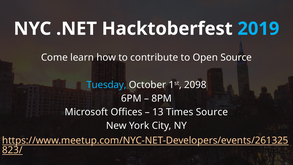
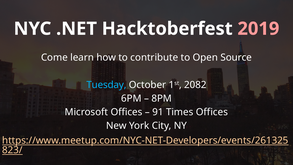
2019 colour: light blue -> pink
2098: 2098 -> 2082
13: 13 -> 91
Times Source: Source -> Offices
